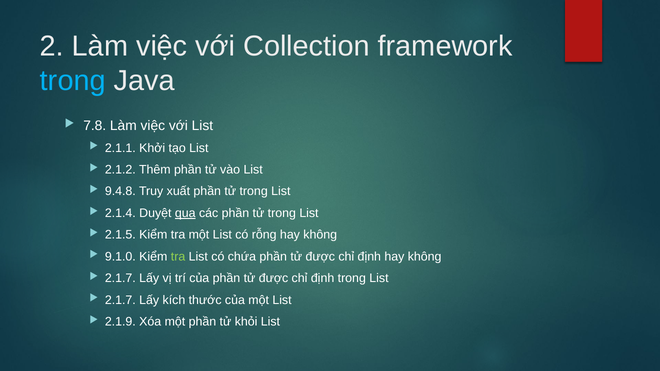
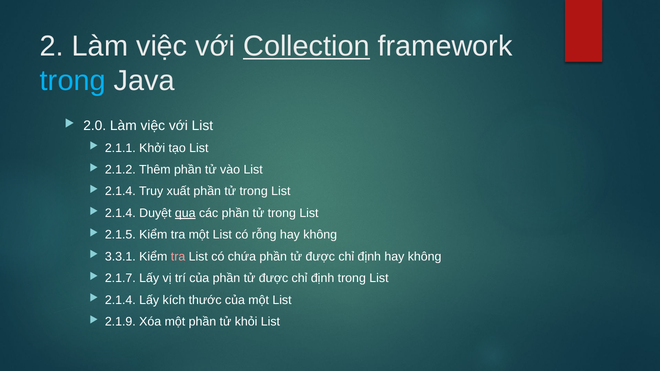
Collection underline: none -> present
7.8: 7.8 -> 2.0
9.4.8 at (120, 191): 9.4.8 -> 2.1.4
9.1.0: 9.1.0 -> 3.3.1
tra at (178, 257) colour: light green -> pink
2.1.7 at (120, 300): 2.1.7 -> 2.1.4
